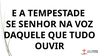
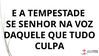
OUVIR: OUVIR -> CULPA
